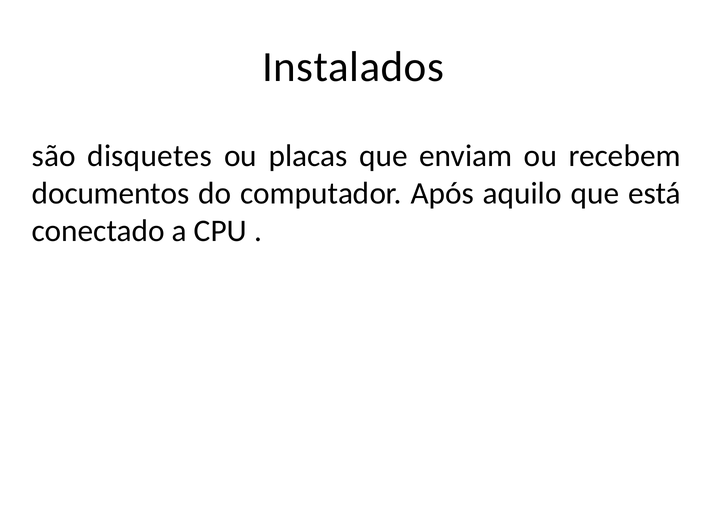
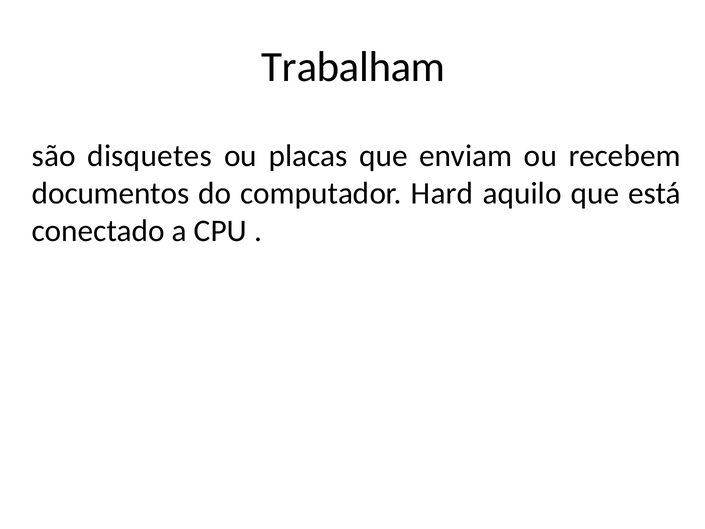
Instalados: Instalados -> Trabalham
Após: Após -> Hard
